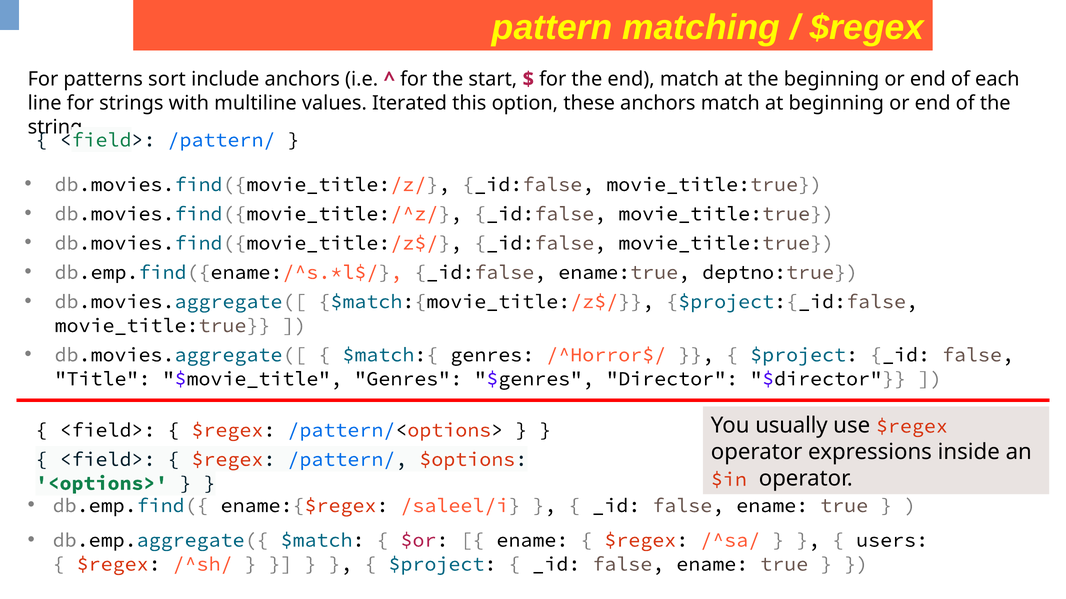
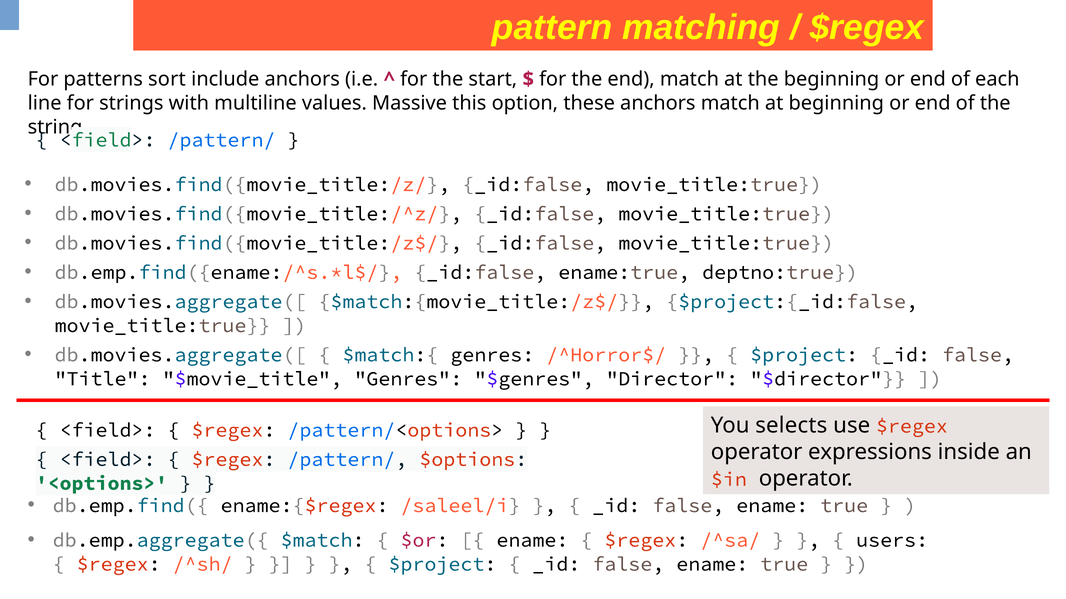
Iterated: Iterated -> Massive
usually: usually -> selects
